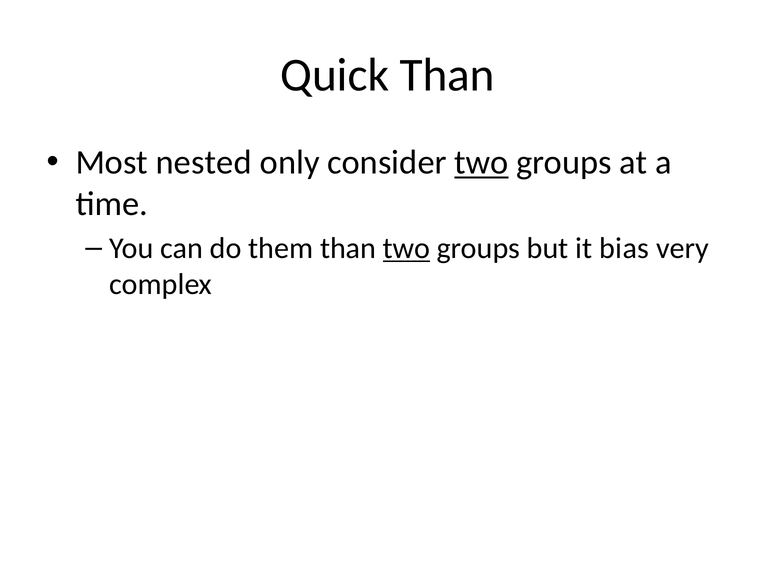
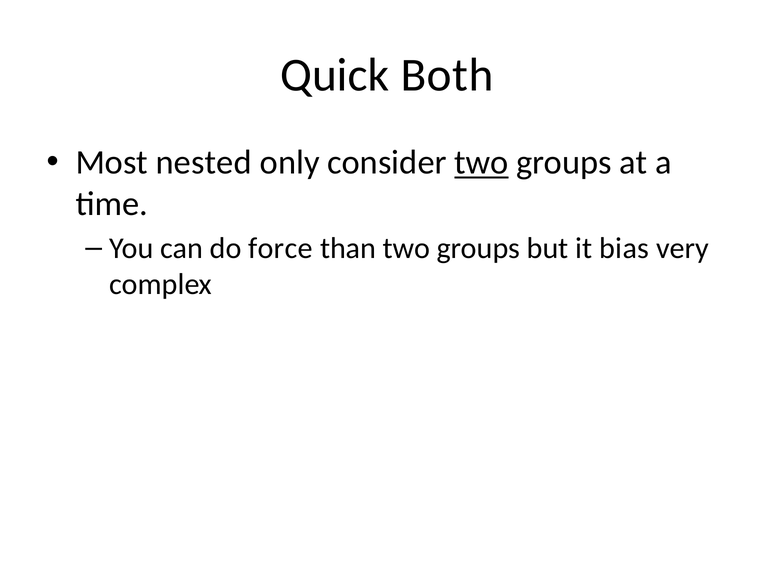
Quick Than: Than -> Both
them: them -> force
two at (406, 248) underline: present -> none
